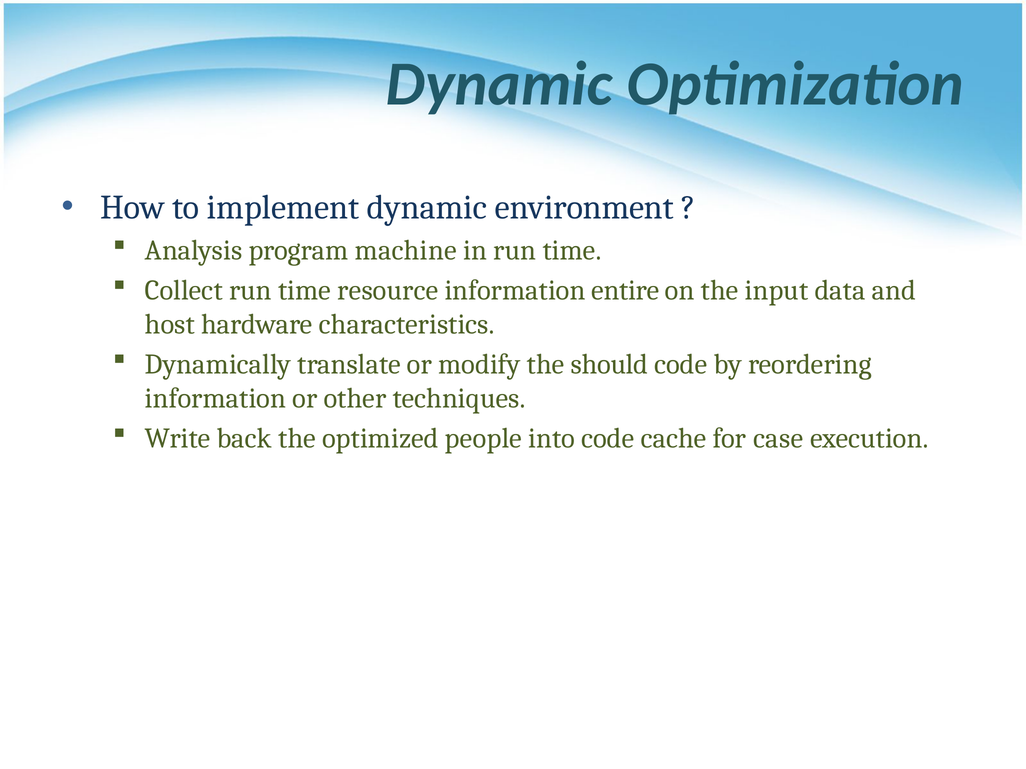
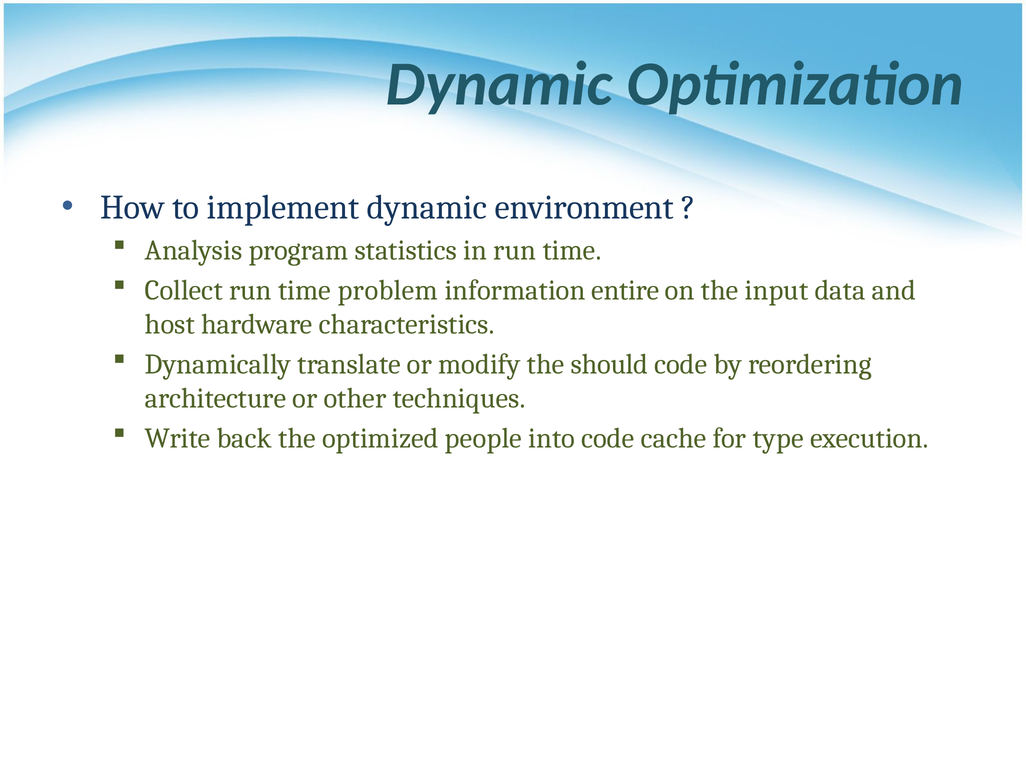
machine: machine -> statistics
resource: resource -> problem
information at (215, 399): information -> architecture
case: case -> type
